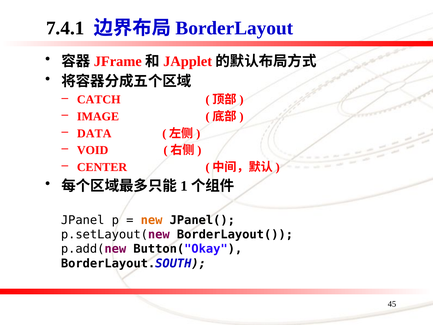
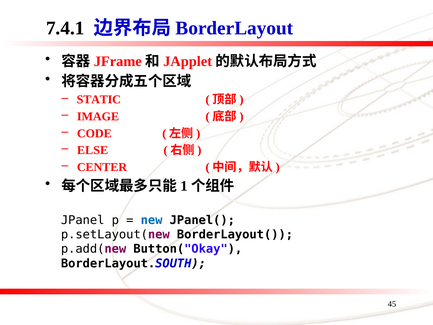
CATCH: CATCH -> STATIC
DATA: DATA -> CODE
VOID: VOID -> ELSE
new colour: orange -> blue
